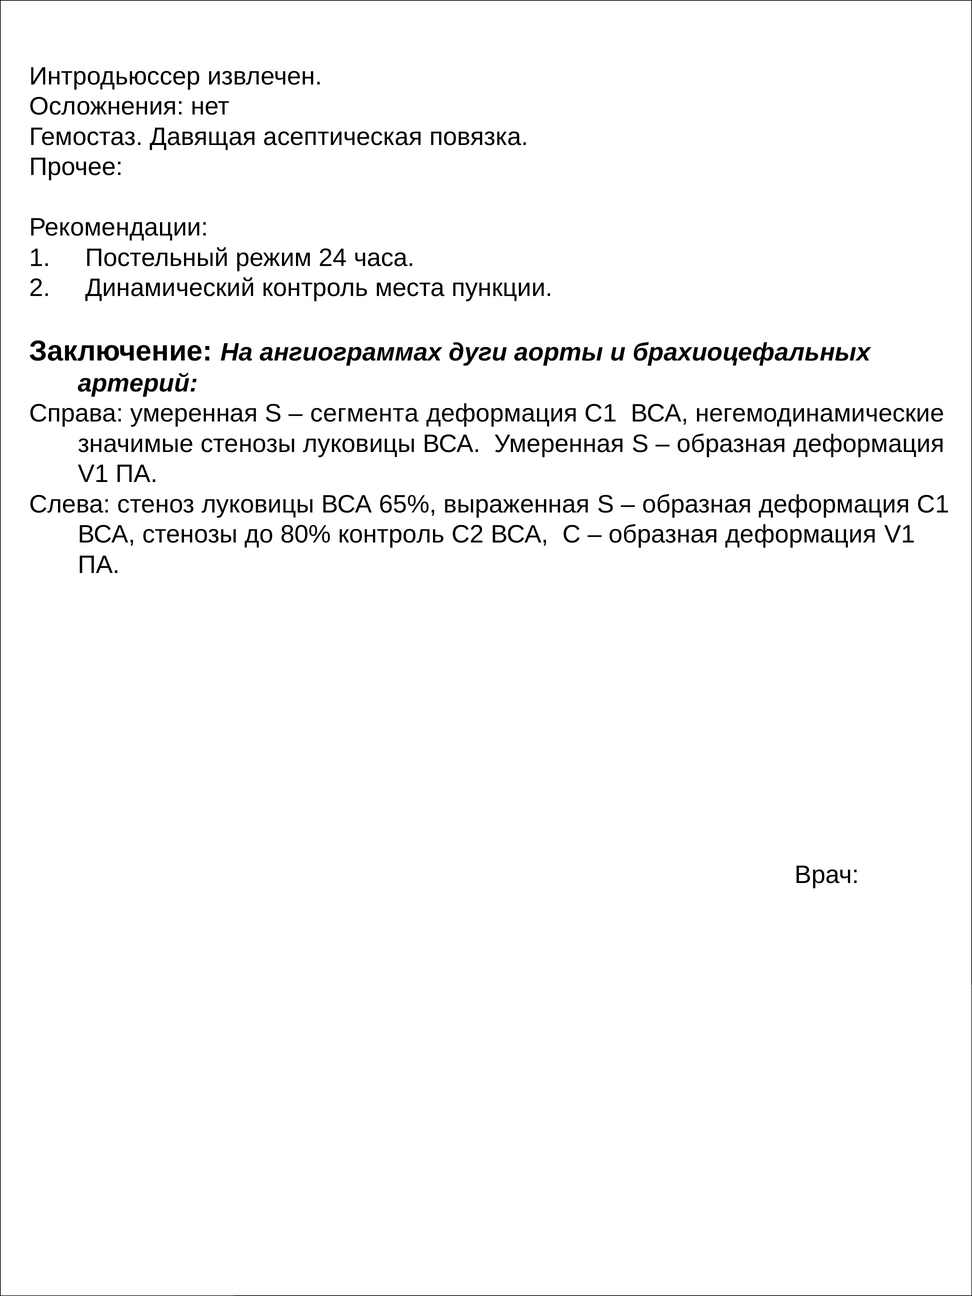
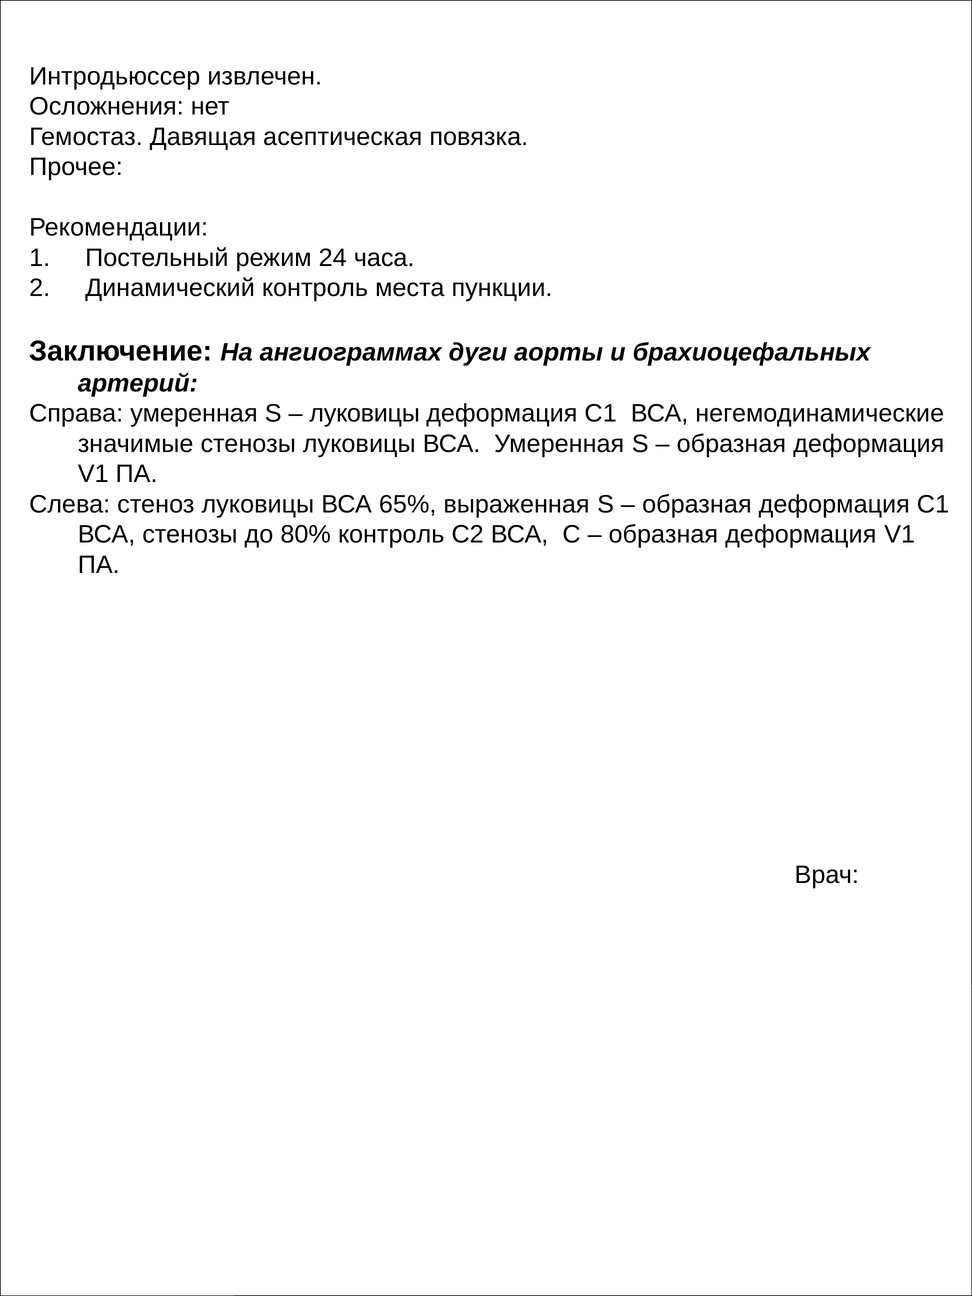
сегмента at (364, 413): сегмента -> луковицы
